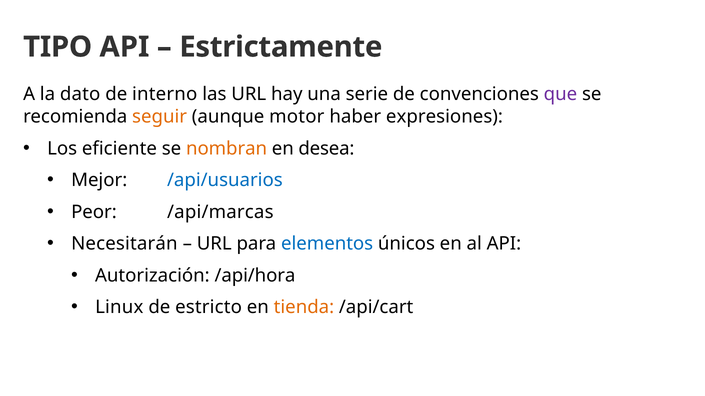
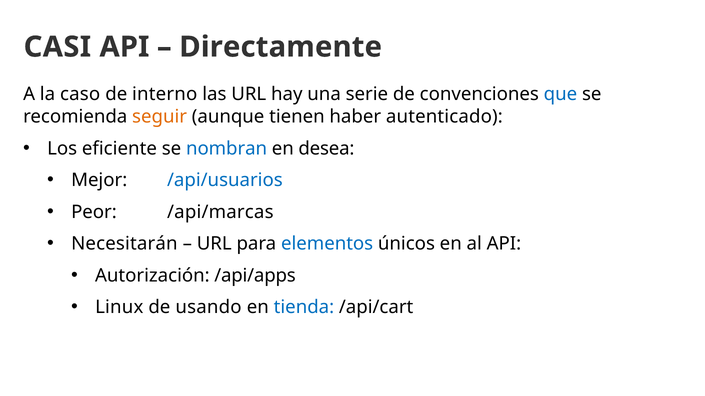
TIPO: TIPO -> CASI
Estrictamente: Estrictamente -> Directamente
dato: dato -> caso
que colour: purple -> blue
motor: motor -> tienen
expresiones: expresiones -> autenticado
nombran colour: orange -> blue
/api/hora: /api/hora -> /api/apps
estricto: estricto -> usando
tienda colour: orange -> blue
